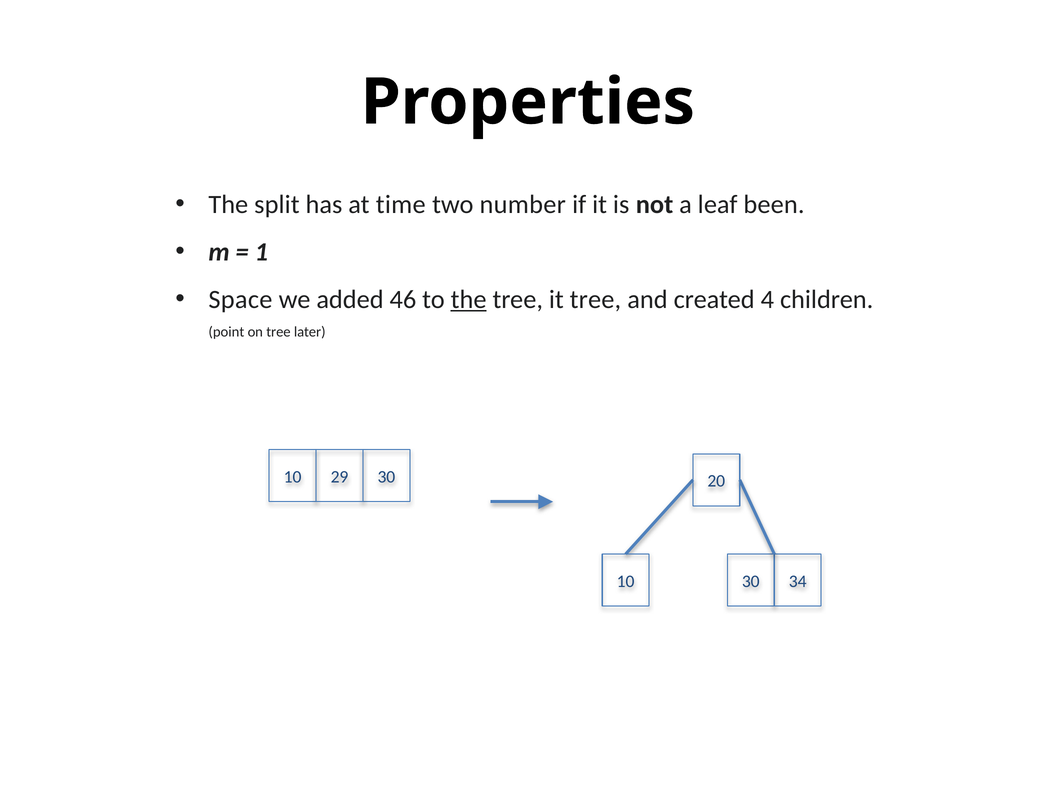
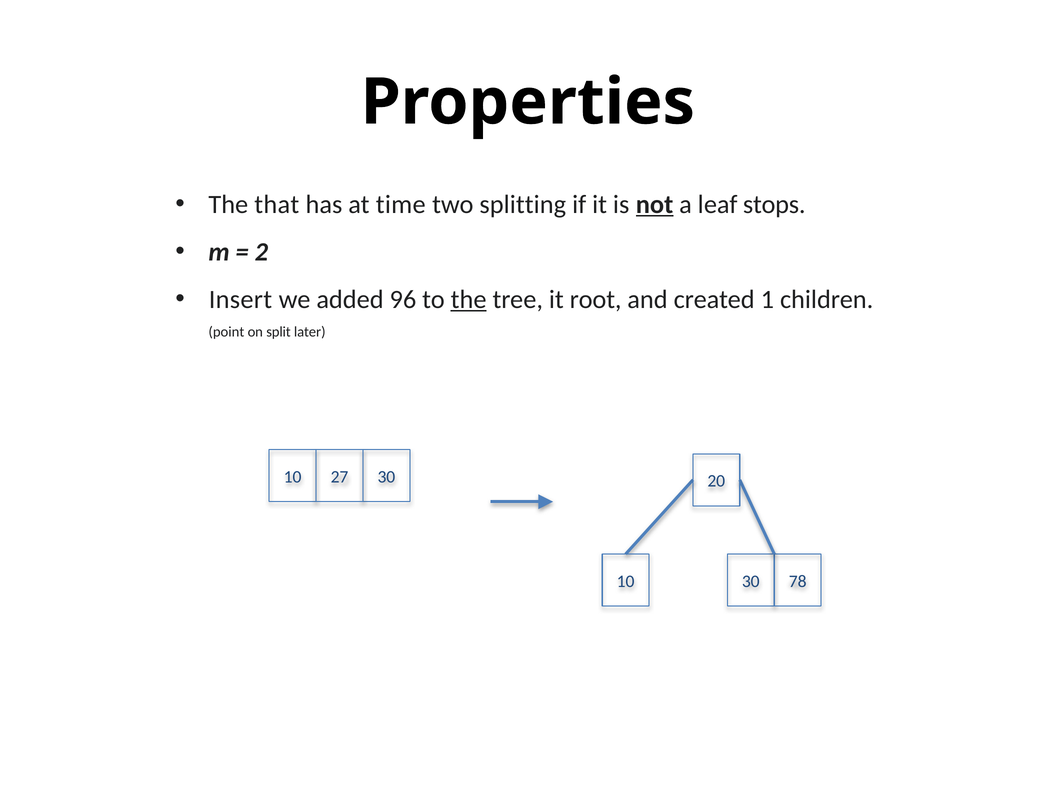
split: split -> that
number: number -> splitting
not underline: none -> present
been: been -> stops
1: 1 -> 2
Space: Space -> Insert
46: 46 -> 96
it tree: tree -> root
4: 4 -> 1
on tree: tree -> split
29: 29 -> 27
34: 34 -> 78
